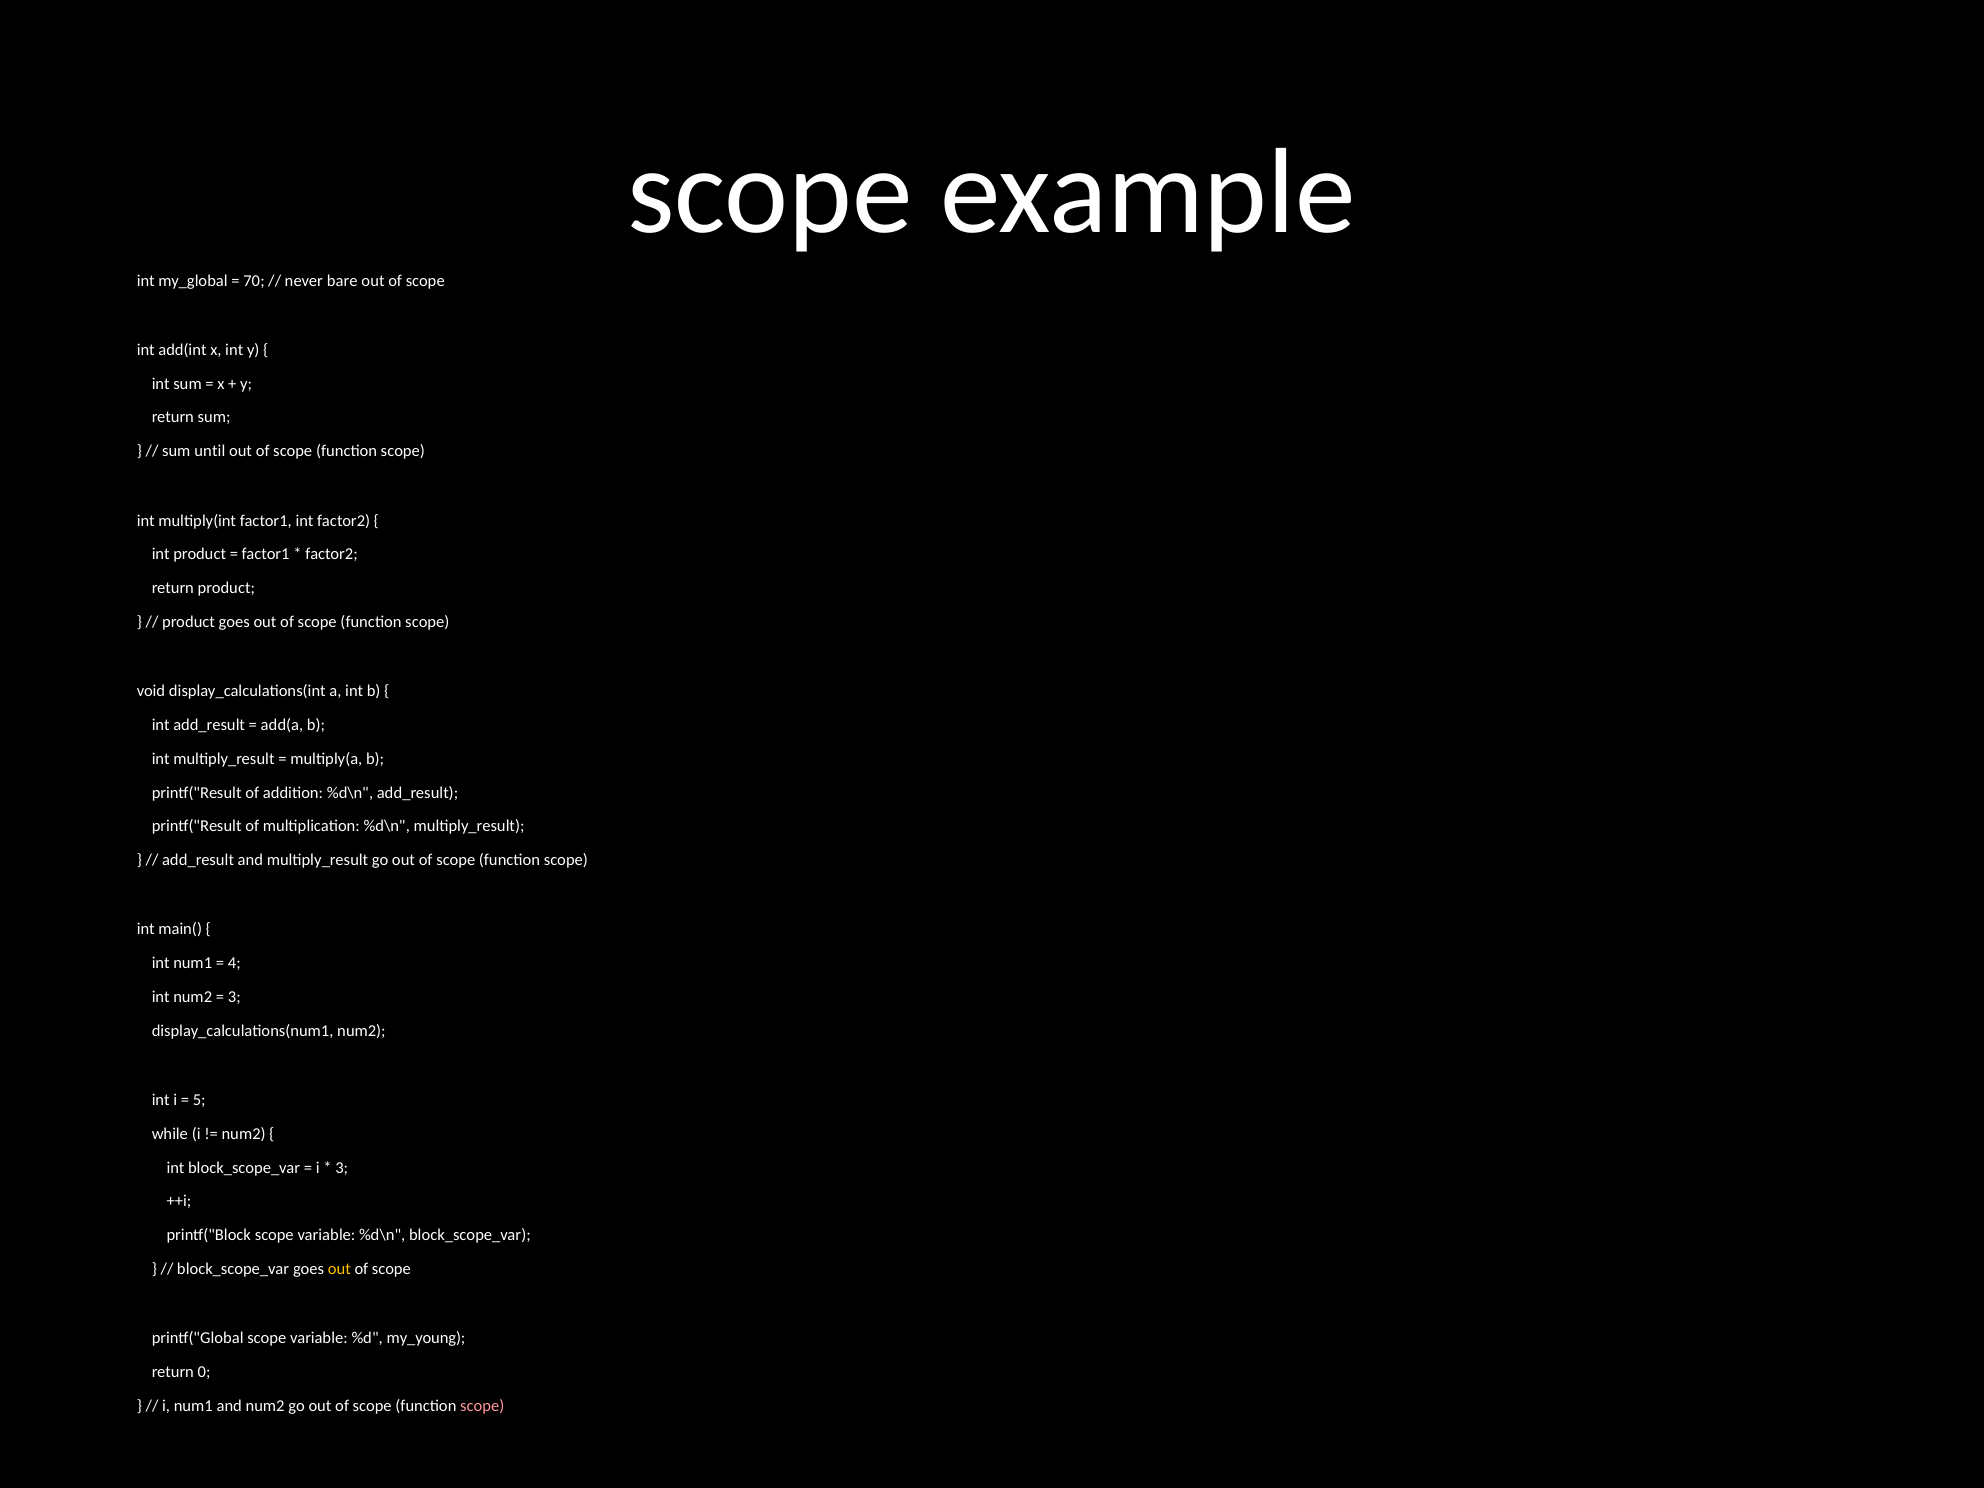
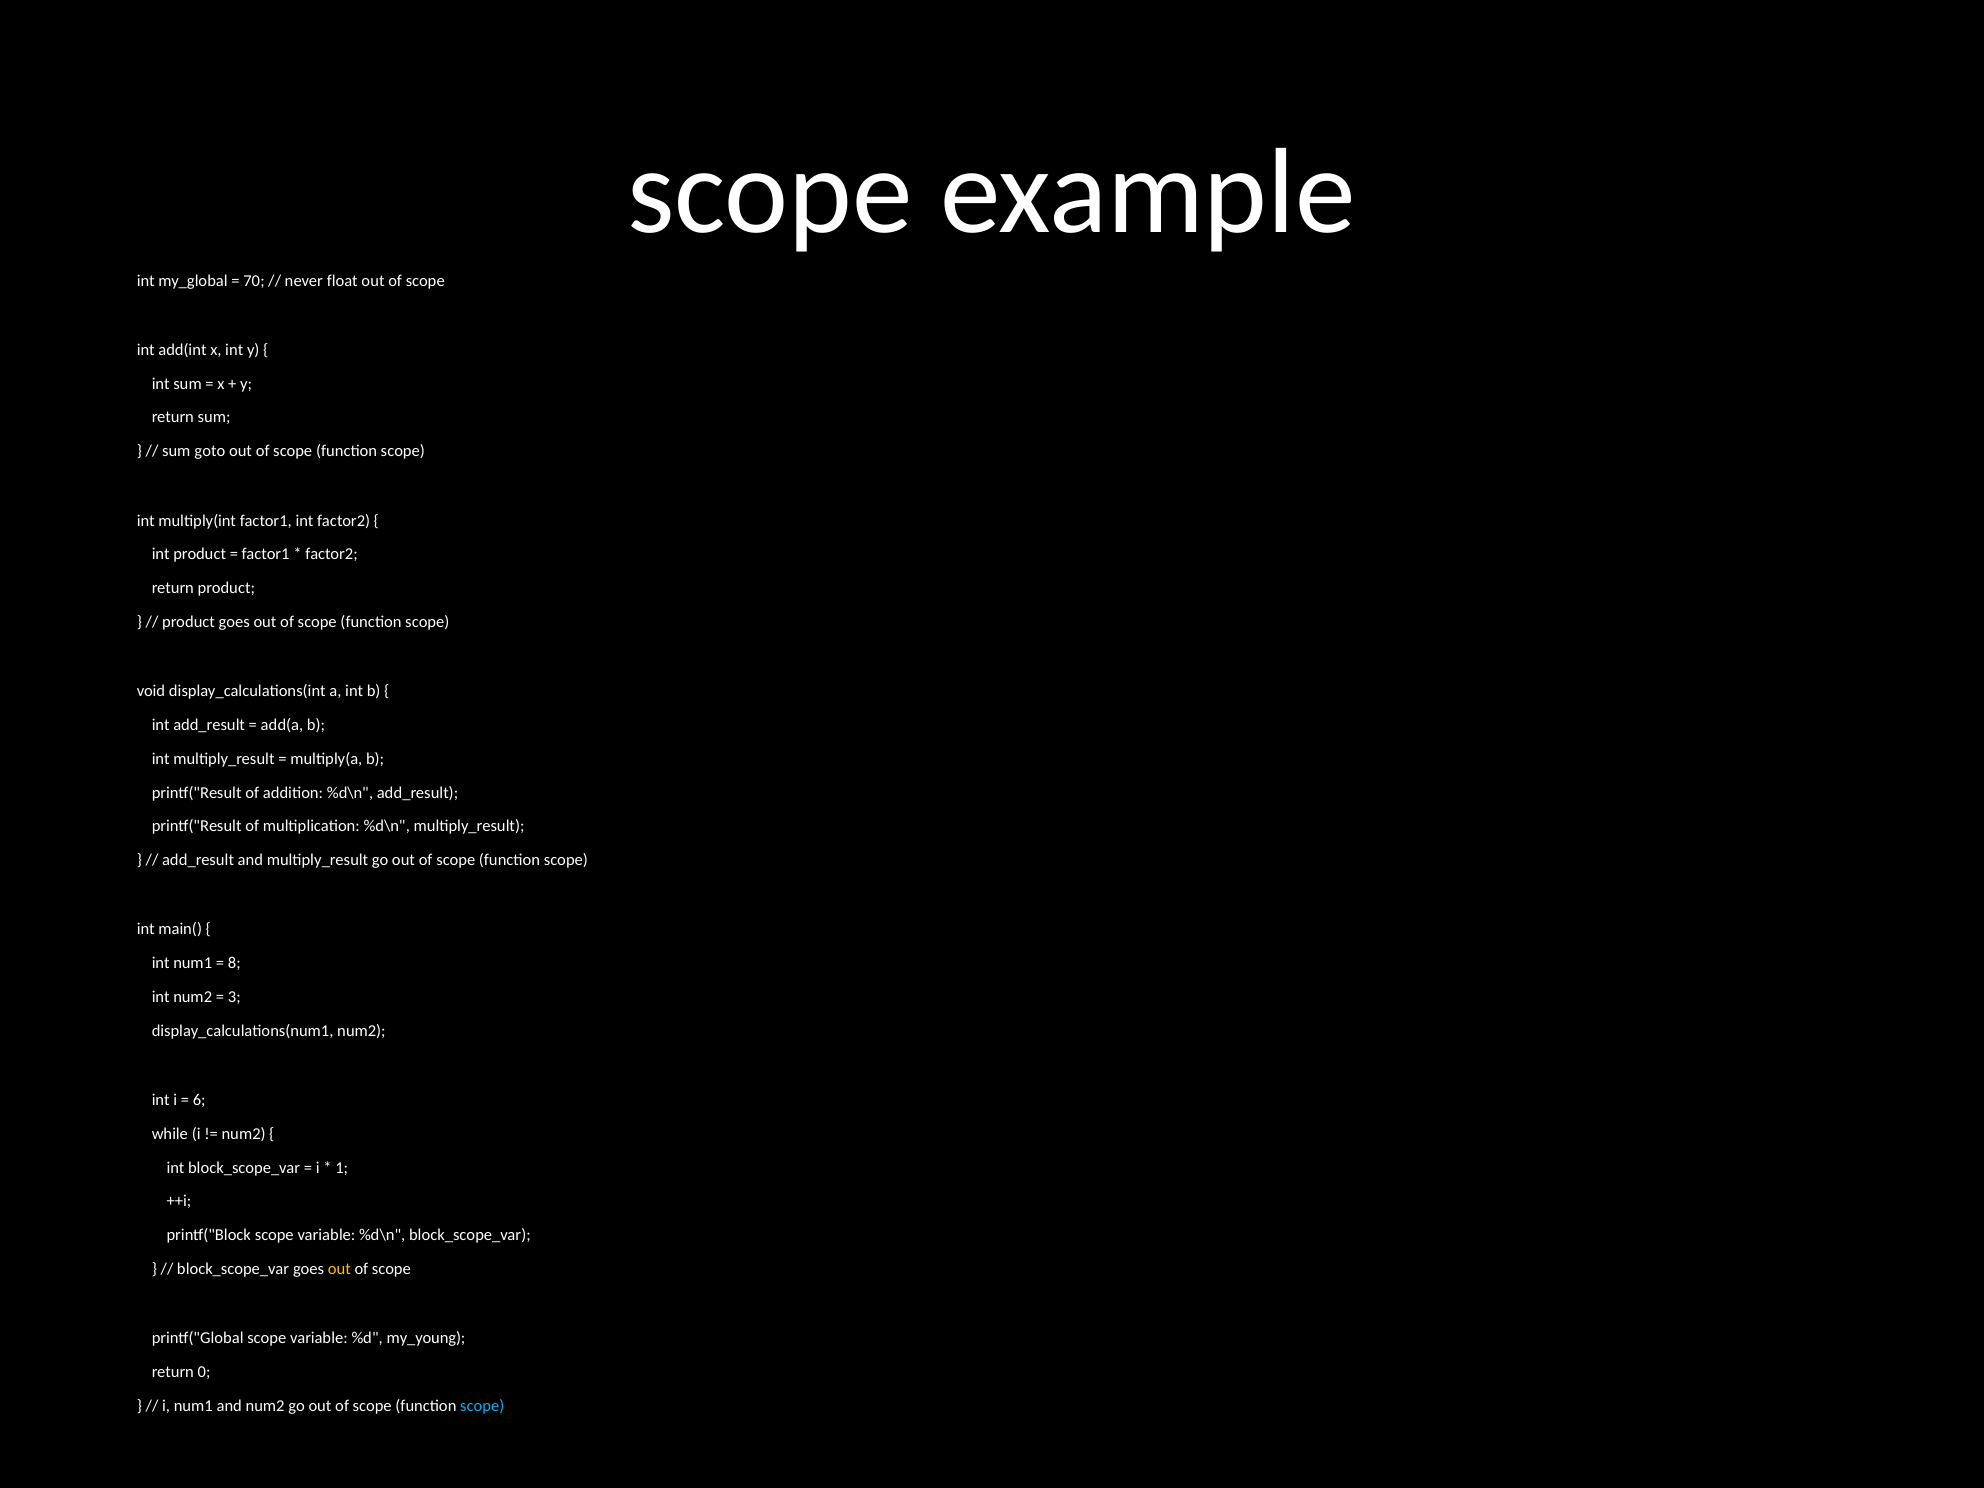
bare: bare -> float
until: until -> goto
4: 4 -> 8
5: 5 -> 6
3 at (342, 1168): 3 -> 1
scope at (482, 1406) colour: pink -> light blue
